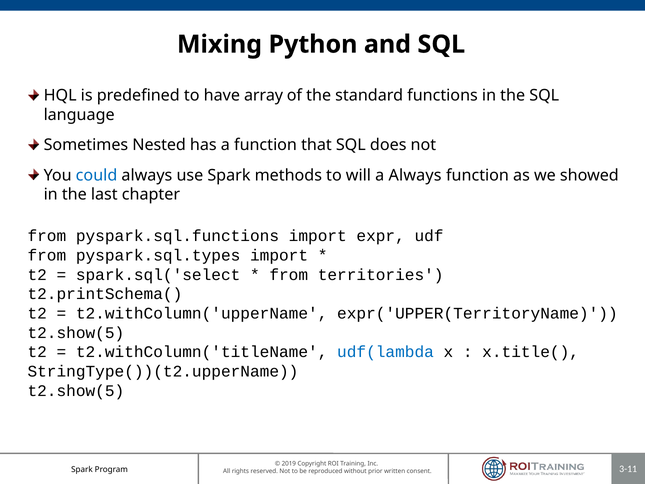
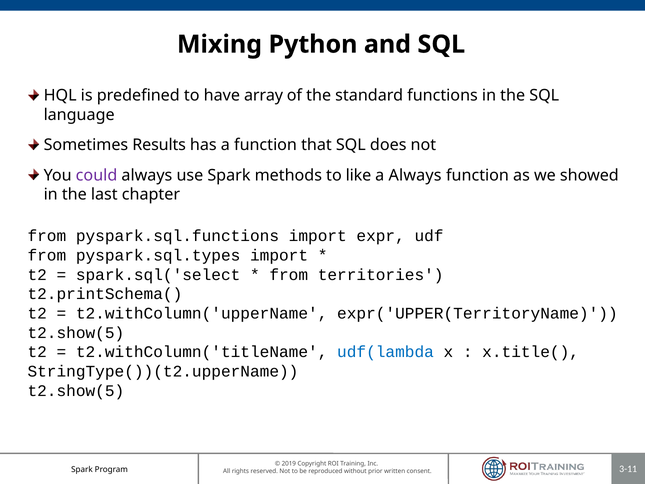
Nested: Nested -> Results
could colour: blue -> purple
will: will -> like
